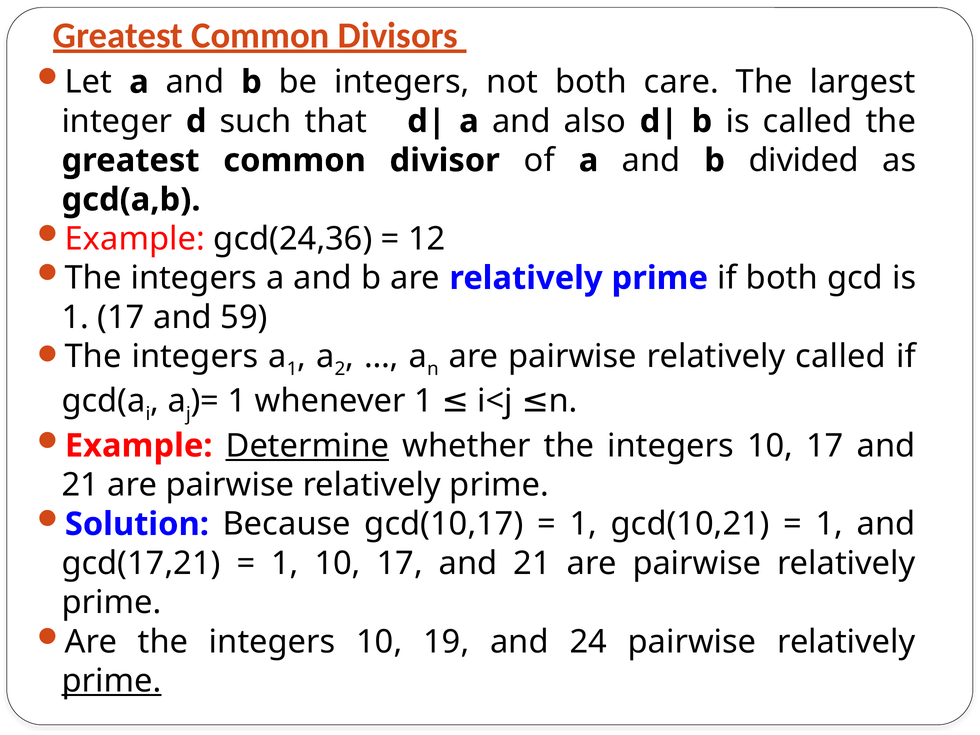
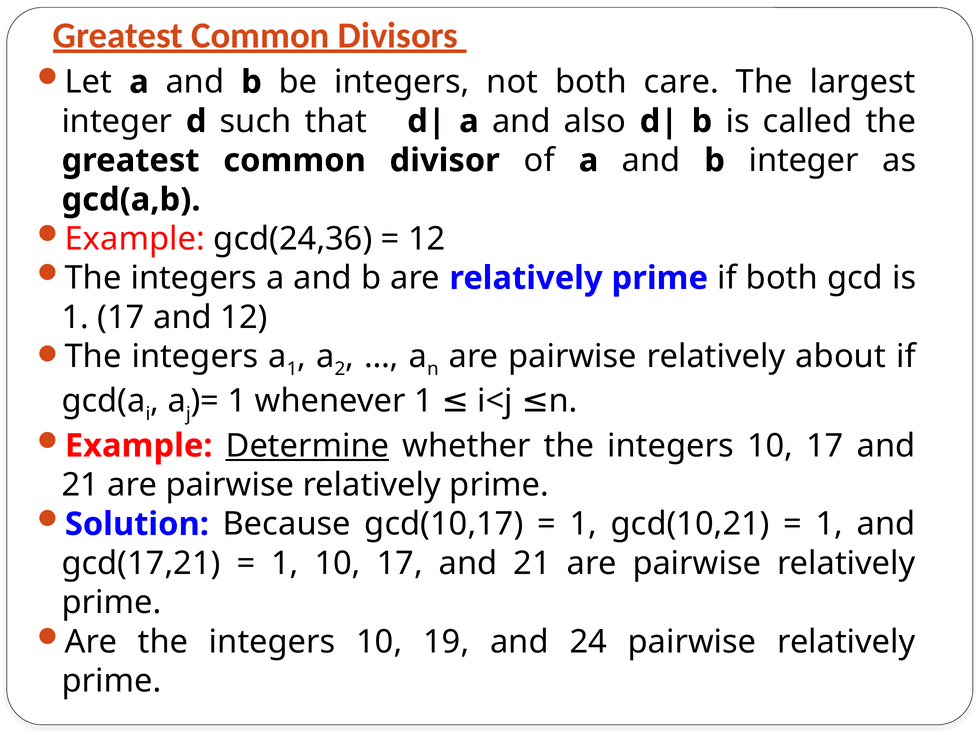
b divided: divided -> integer
and 59: 59 -> 12
relatively called: called -> about
prime at (111, 681) underline: present -> none
